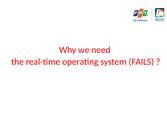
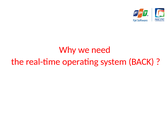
FAILS: FAILS -> BACK
